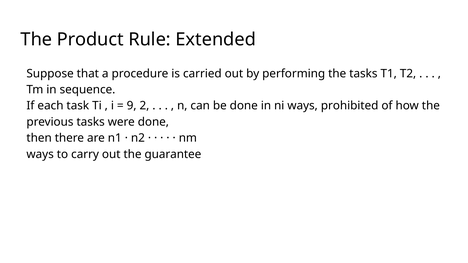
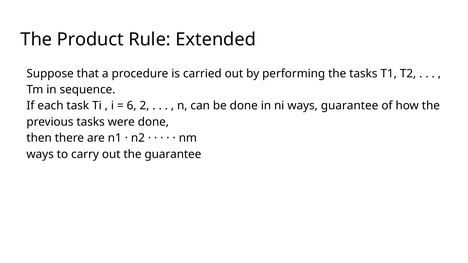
9: 9 -> 6
ways prohibited: prohibited -> guarantee
